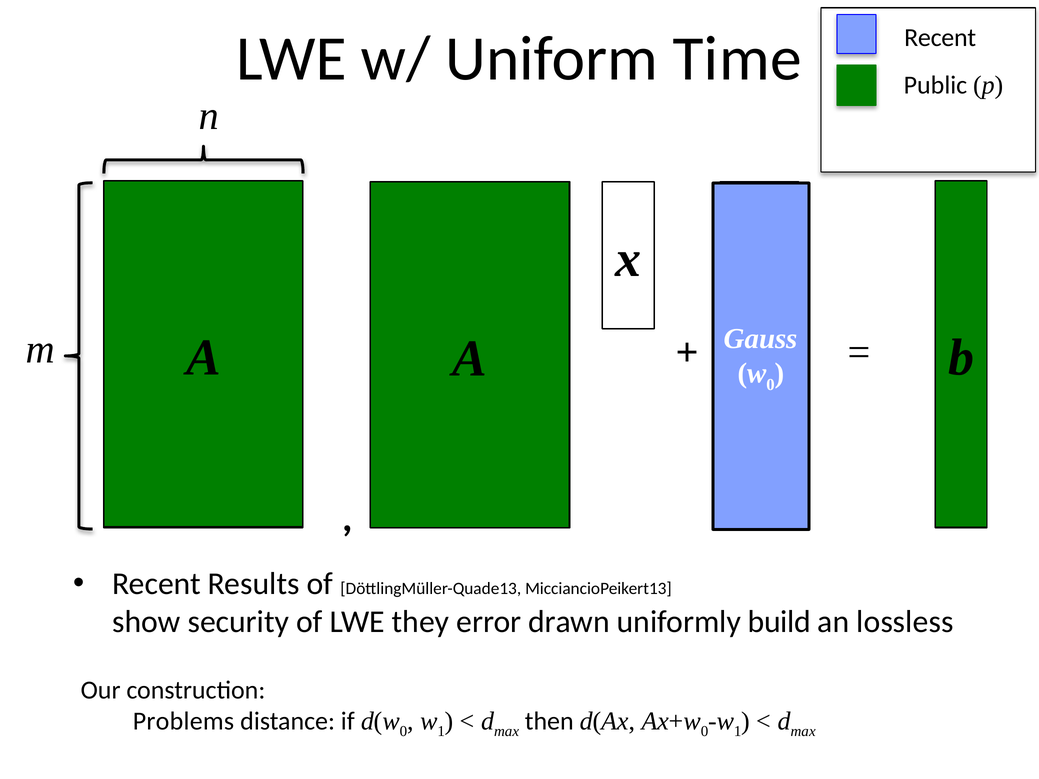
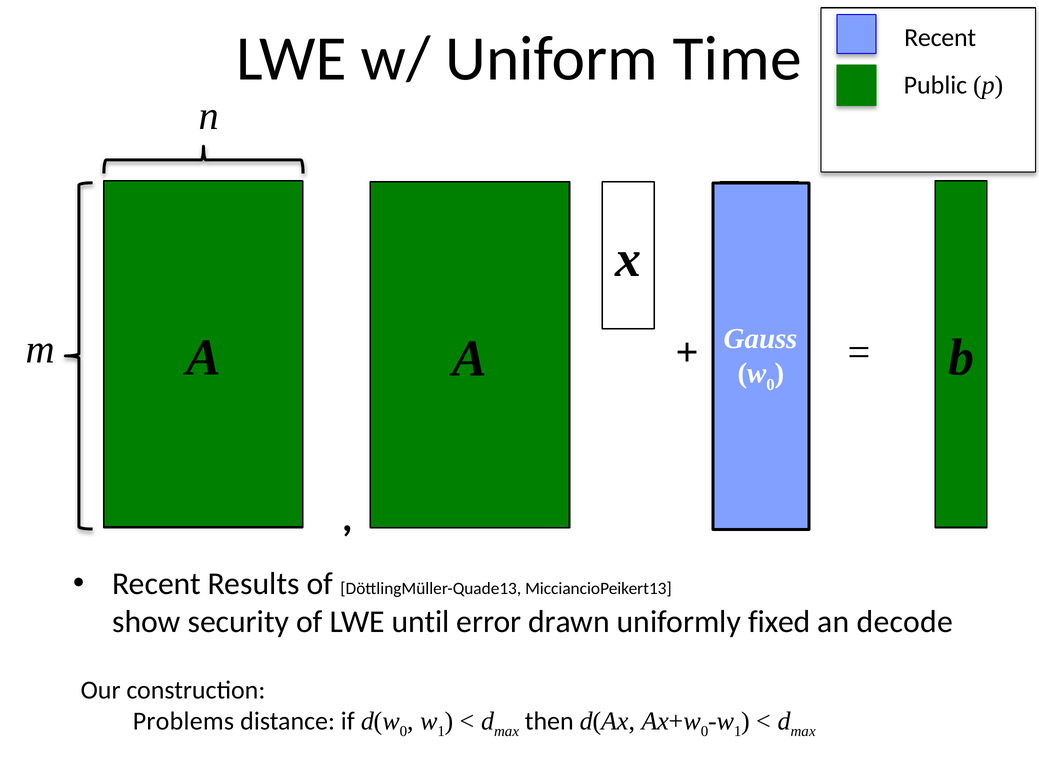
they: they -> until
build: build -> fixed
lossless: lossless -> decode
